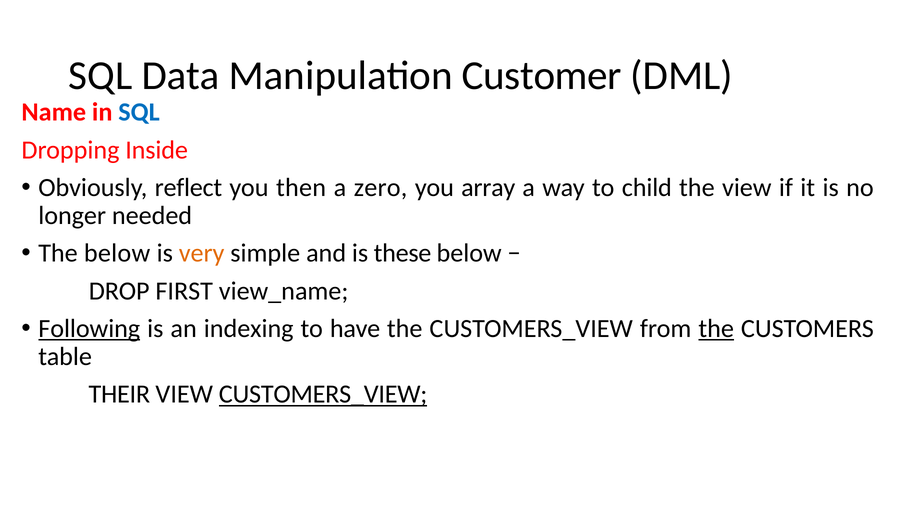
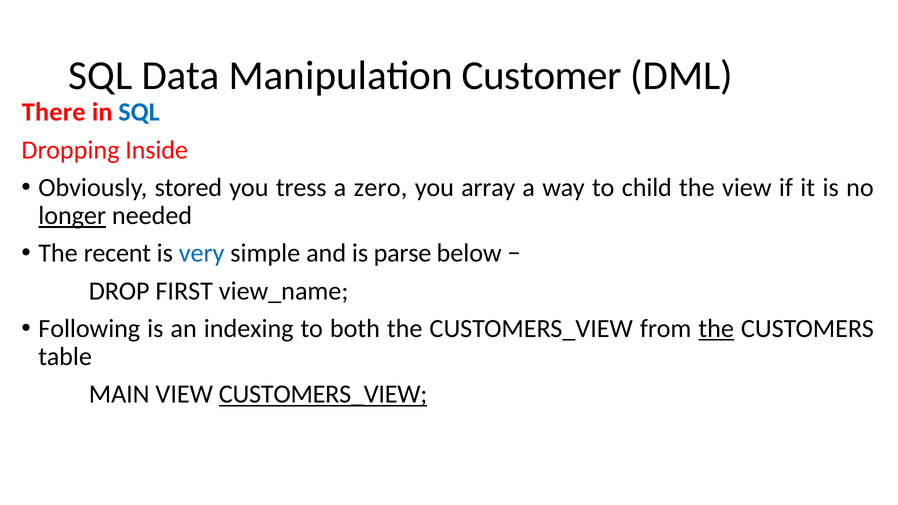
Name: Name -> There
reflect: reflect -> stored
then: then -> tress
longer underline: none -> present
The below: below -> recent
very colour: orange -> blue
these: these -> parse
Following underline: present -> none
have: have -> both
THEIR: THEIR -> MAIN
